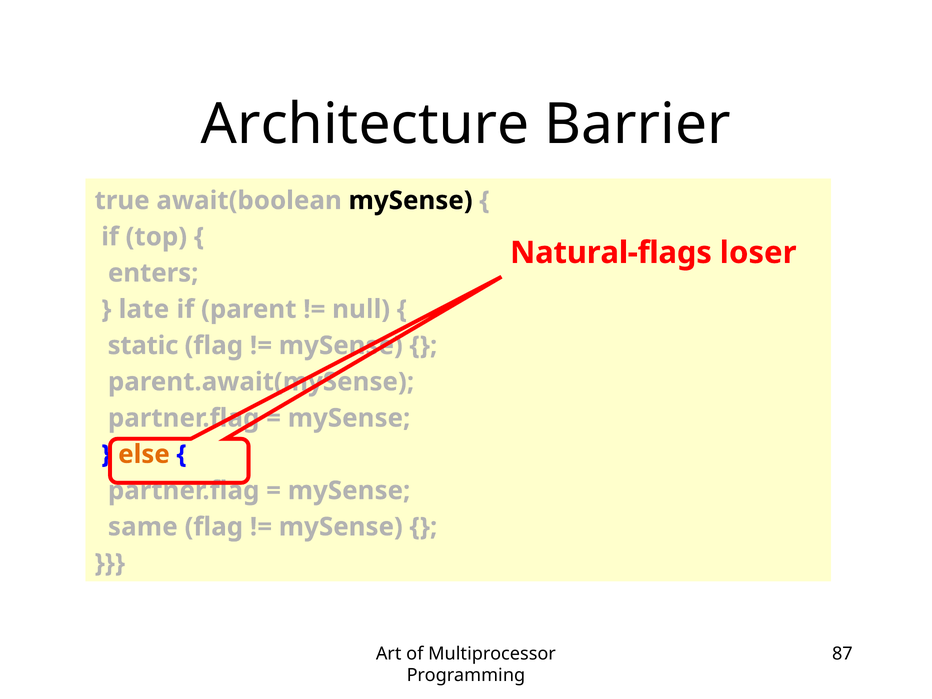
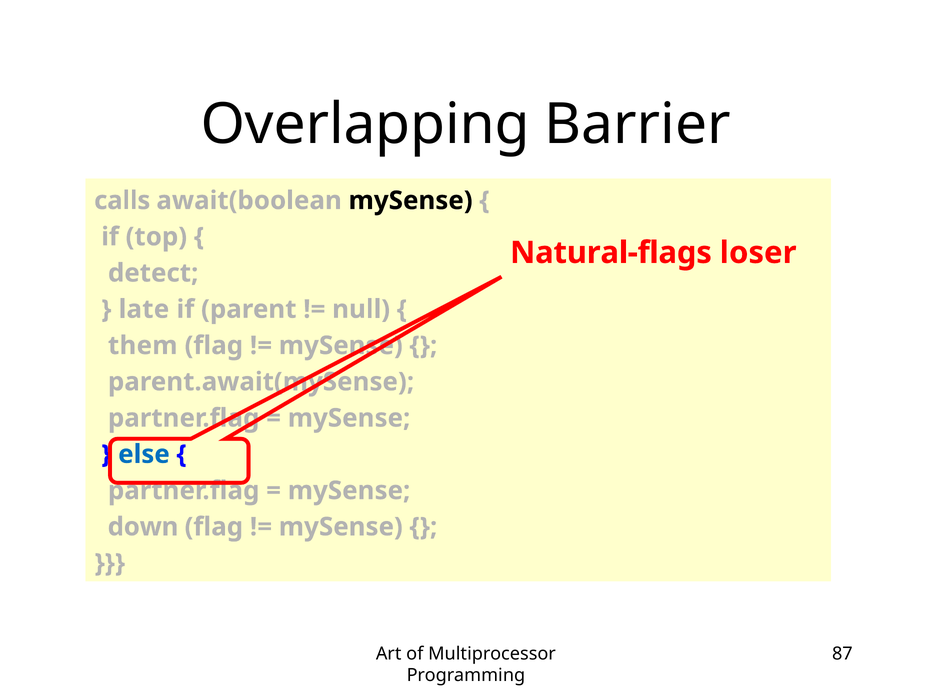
Architecture: Architecture -> Overlapping
true: true -> calls
enters: enters -> detect
static: static -> them
else colour: orange -> blue
same: same -> down
